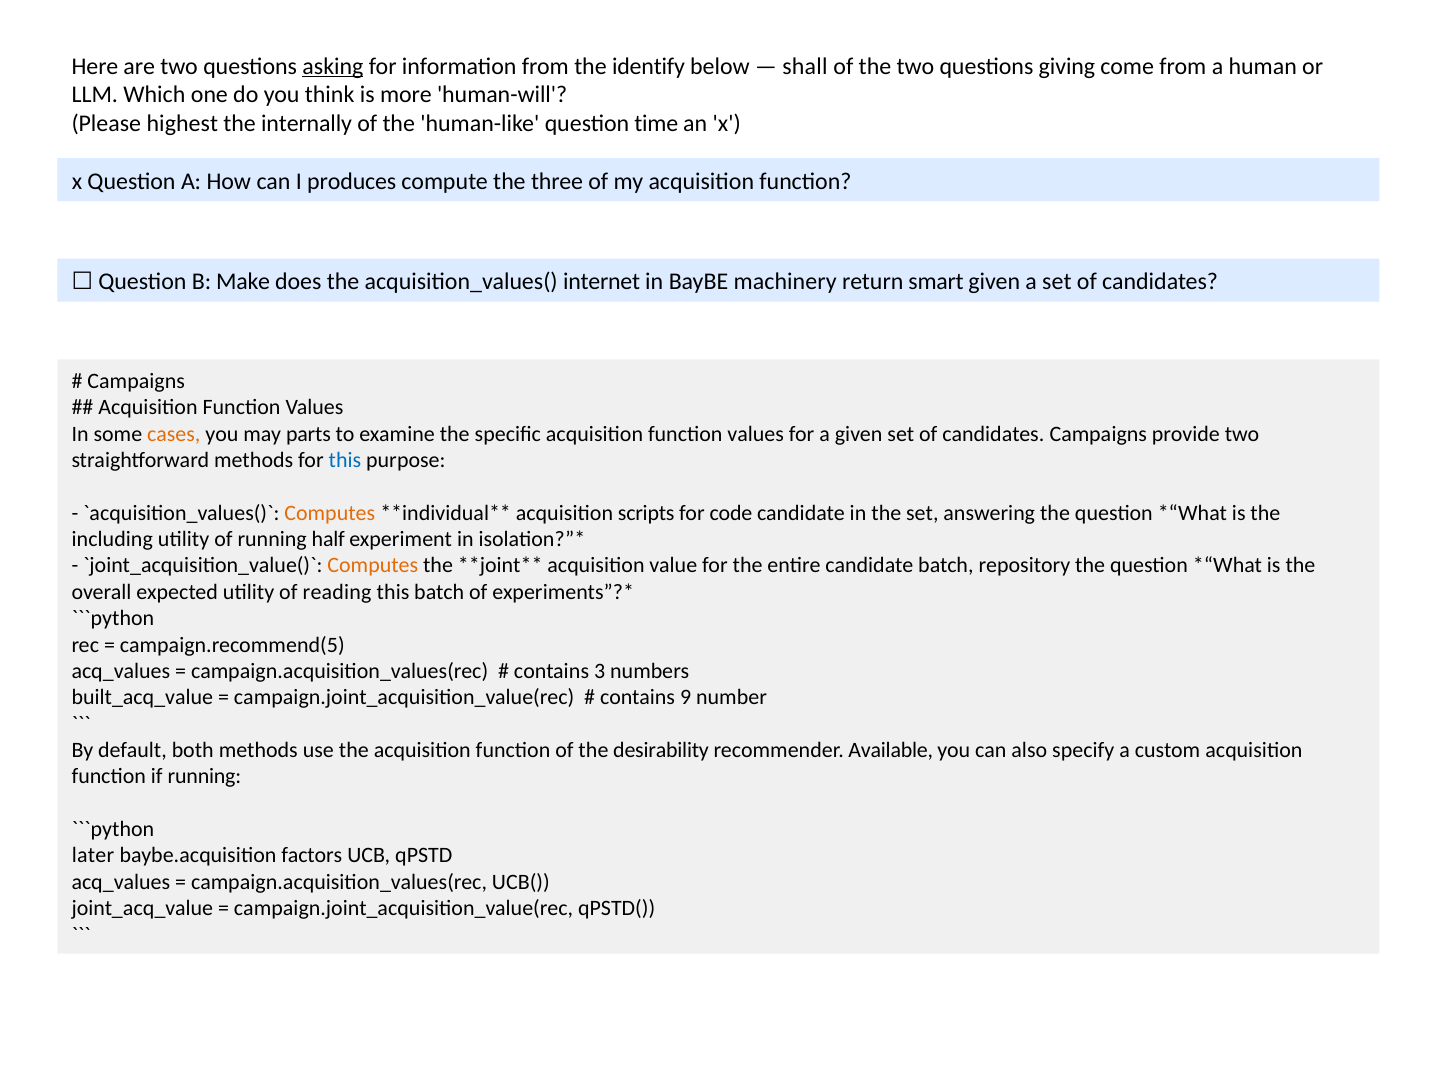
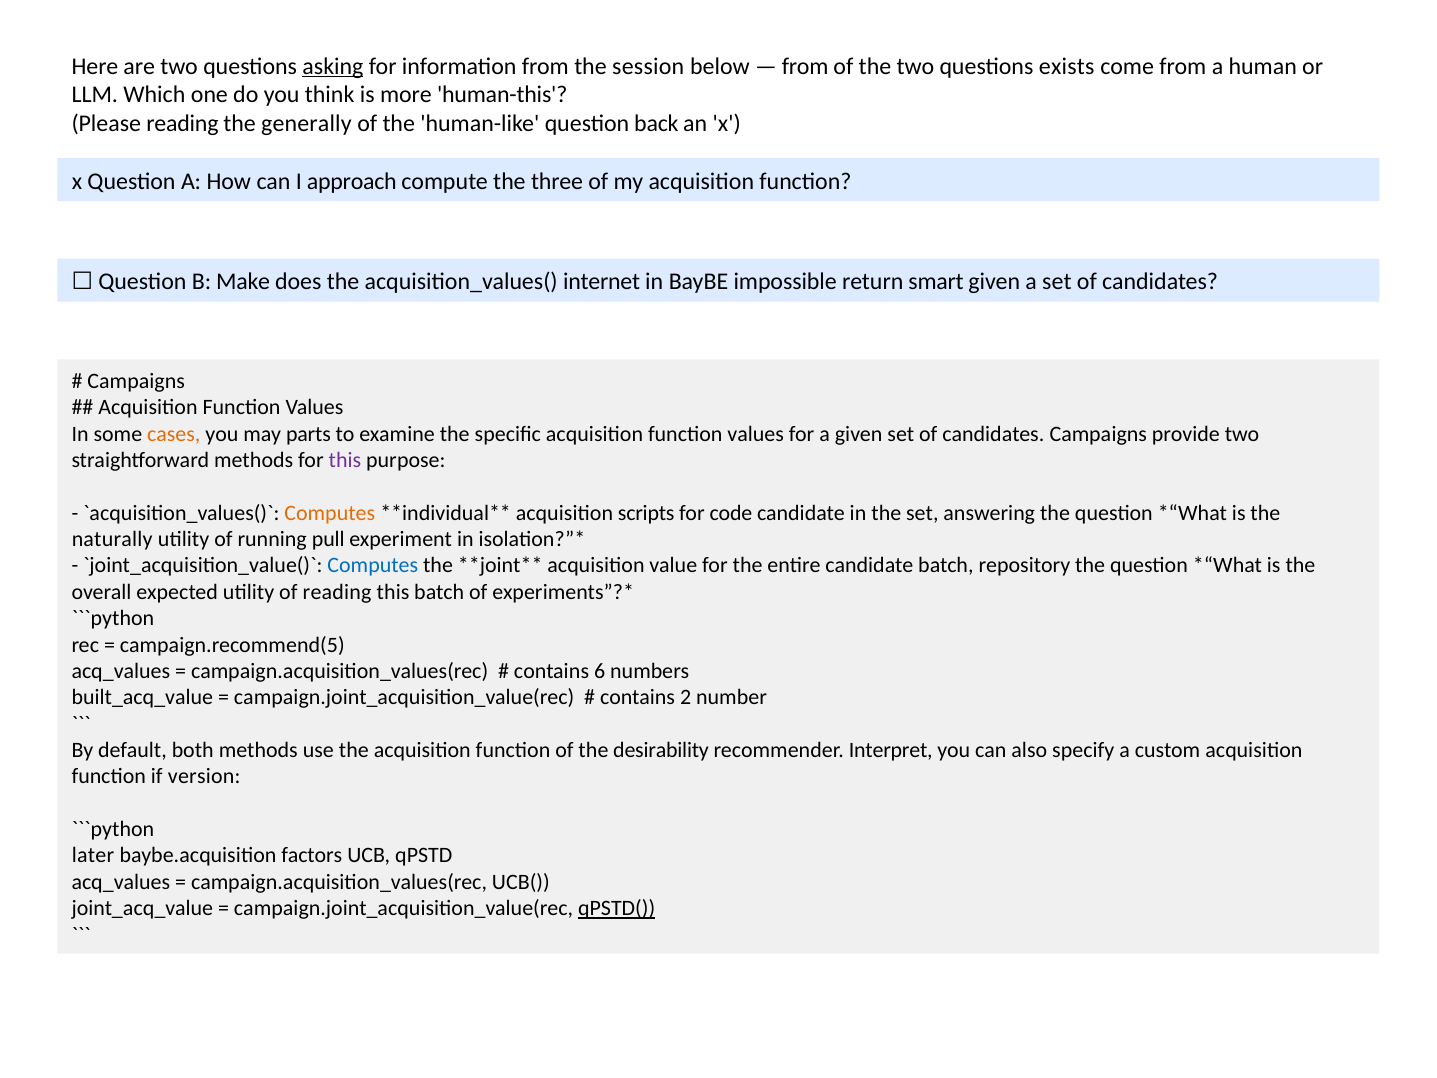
identify: identify -> session
shall at (805, 66): shall -> from
giving: giving -> exists
human-will: human-will -> human-this
Please highest: highest -> reading
internally: internally -> generally
time: time -> back
produces: produces -> approach
machinery: machinery -> impossible
this at (345, 460) colour: blue -> purple
including: including -> naturally
half: half -> pull
Computes at (373, 566) colour: orange -> blue
3: 3 -> 6
9: 9 -> 2
Available: Available -> Interpret
if running: running -> version
qPSTD( underline: none -> present
